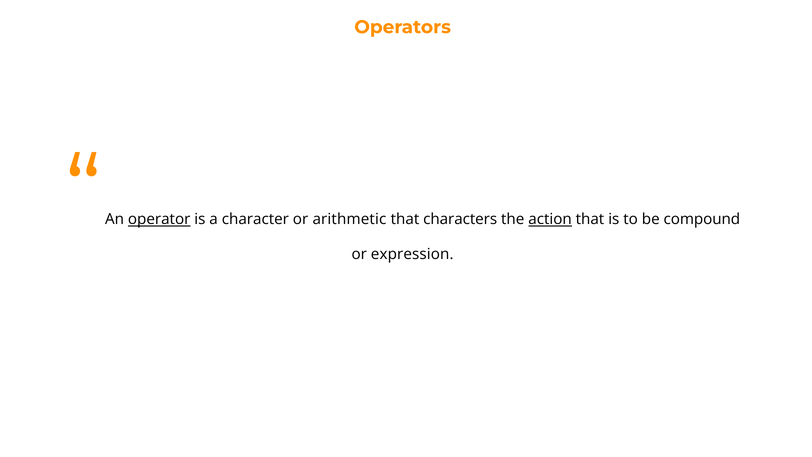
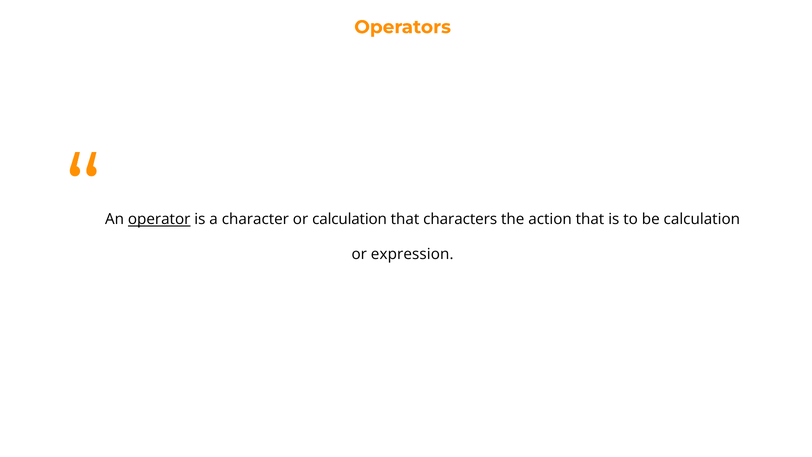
or arithmetic: arithmetic -> calculation
action underline: present -> none
be compound: compound -> calculation
